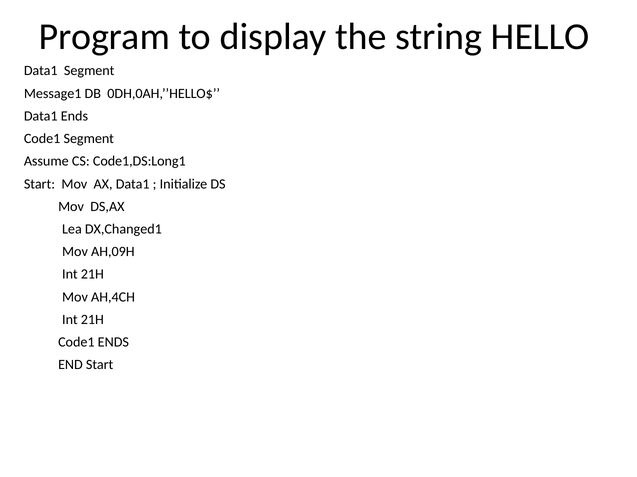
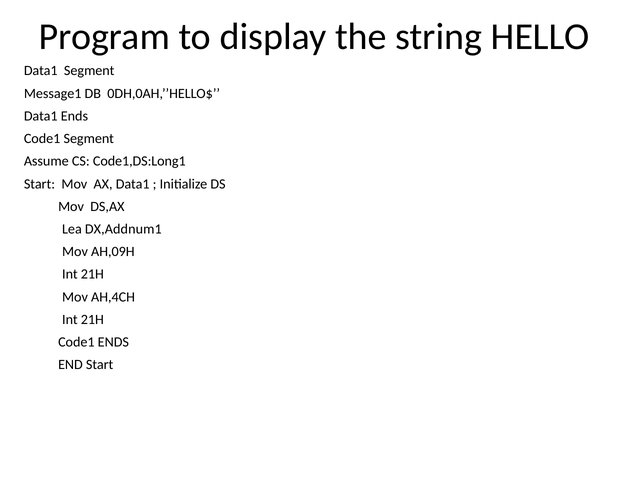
DX,Changed1: DX,Changed1 -> DX,Addnum1
